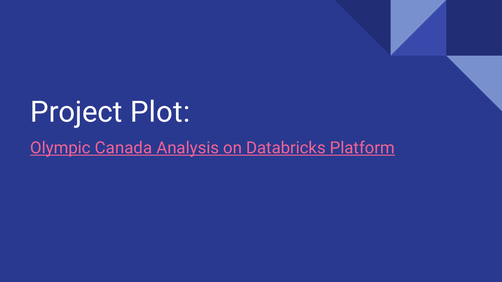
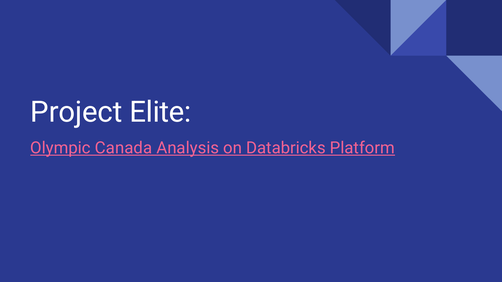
Plot: Plot -> Elite
